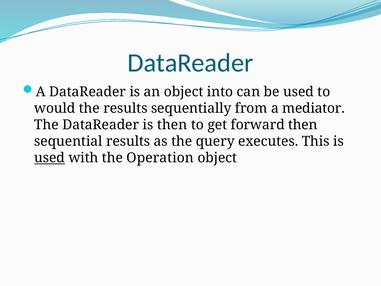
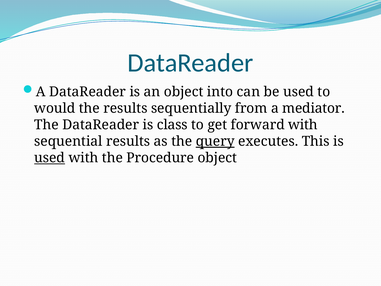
is then: then -> class
forward then: then -> with
query underline: none -> present
Operation: Operation -> Procedure
